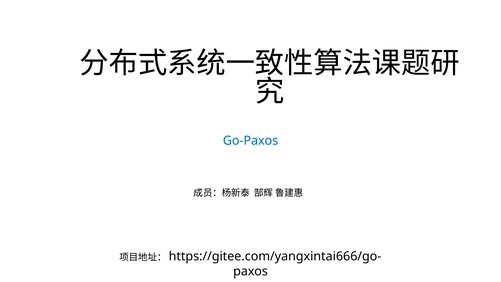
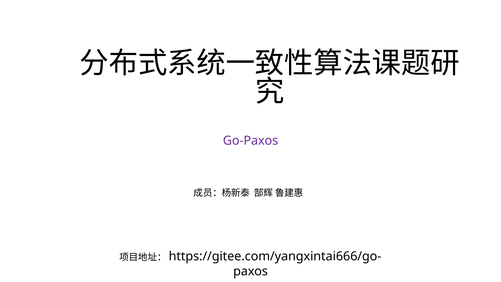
Go-Paxos colour: blue -> purple
